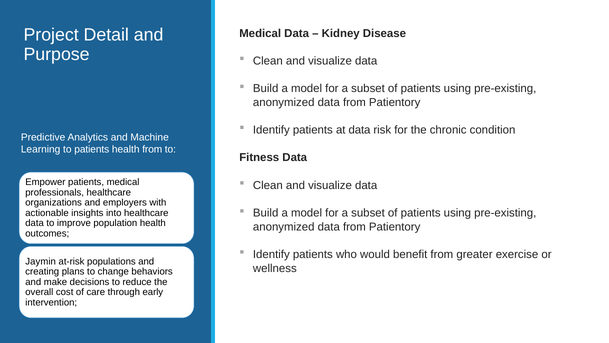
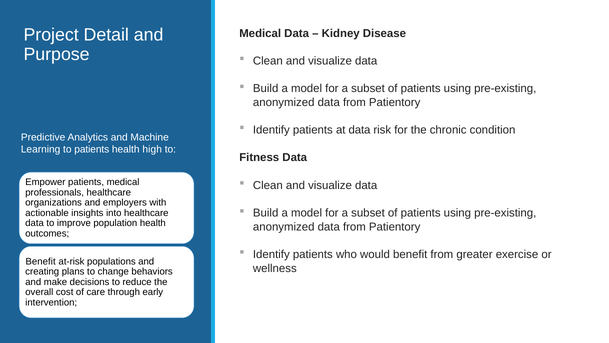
health from: from -> high
Jaymin at (41, 261): Jaymin -> Benefit
